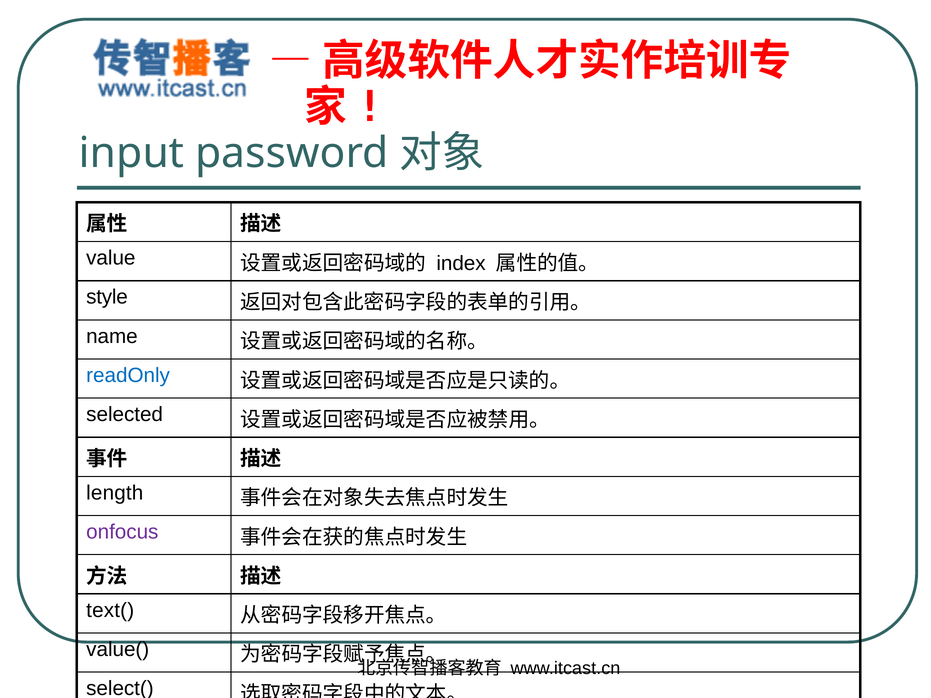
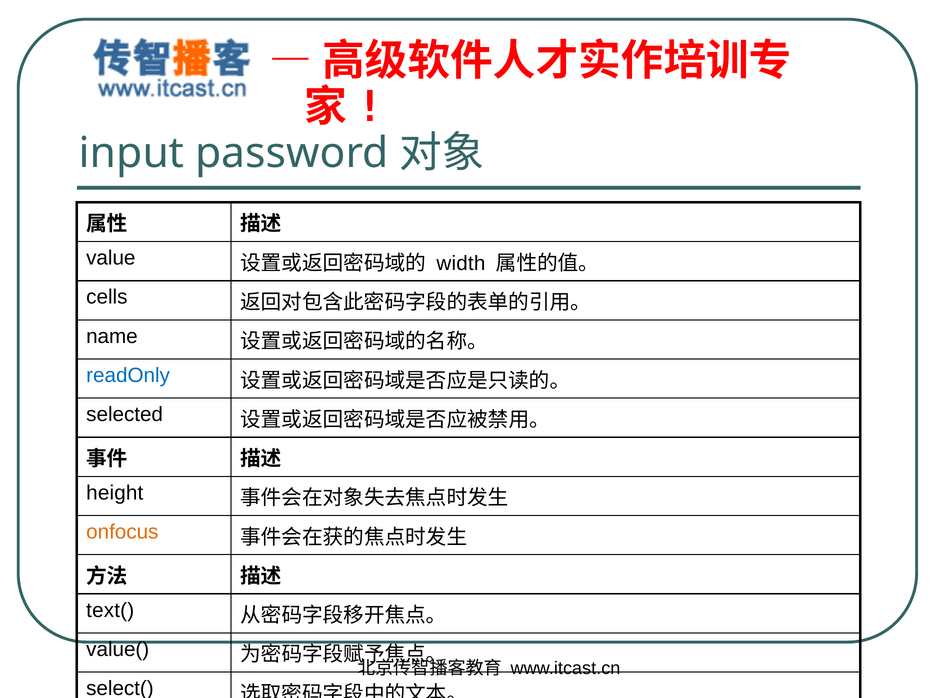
index: index -> width
style: style -> cells
length: length -> height
onfocus colour: purple -> orange
